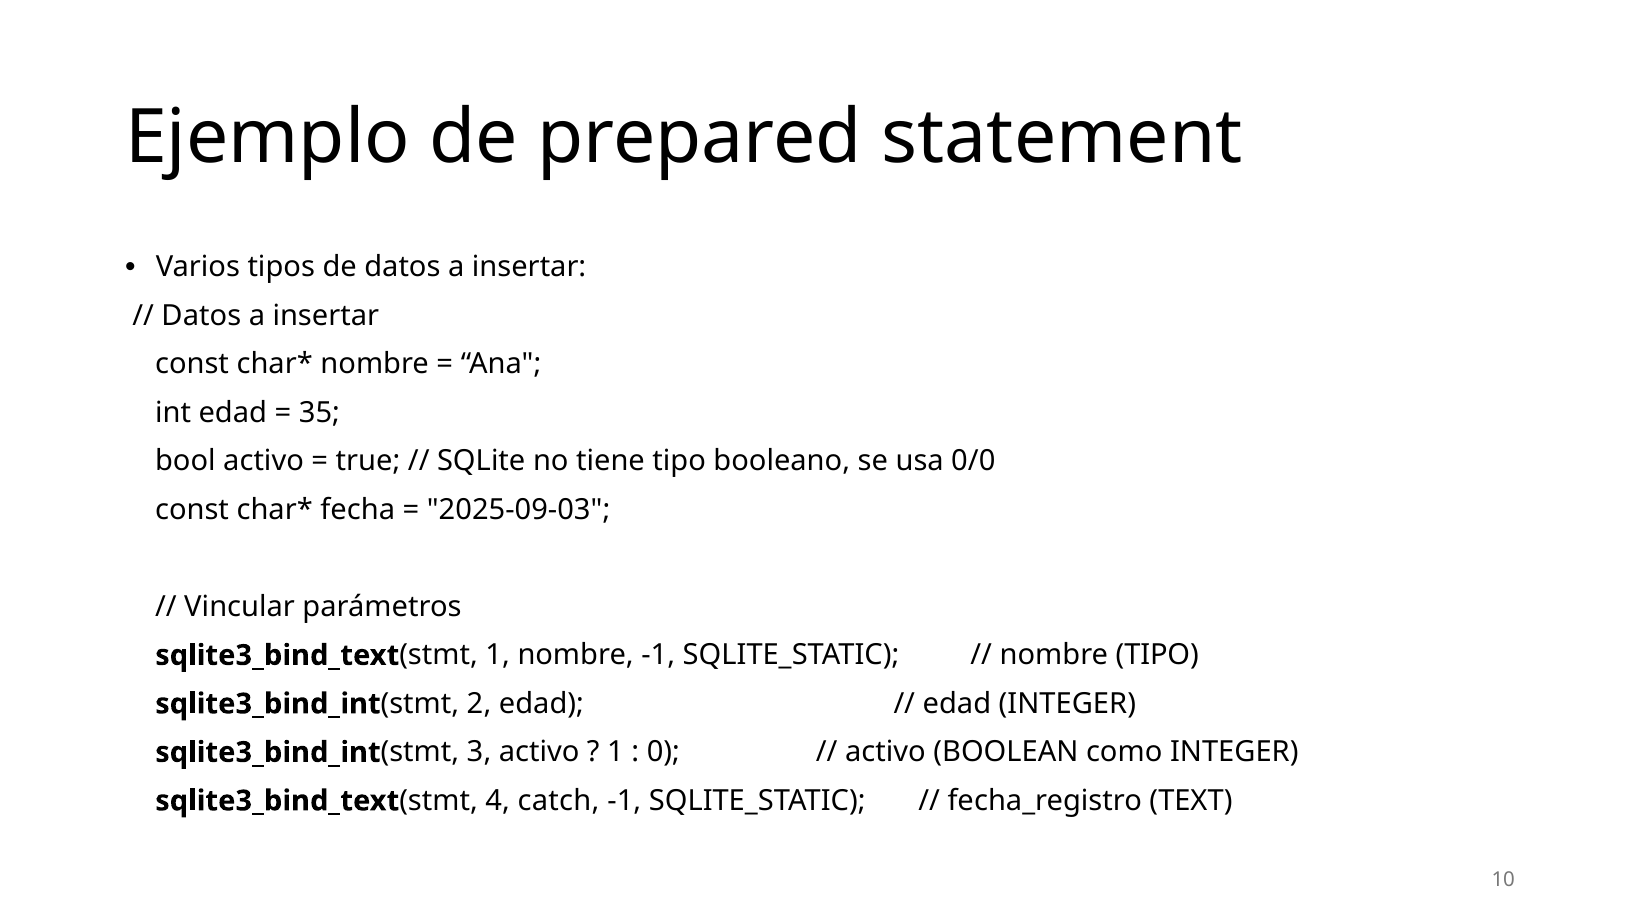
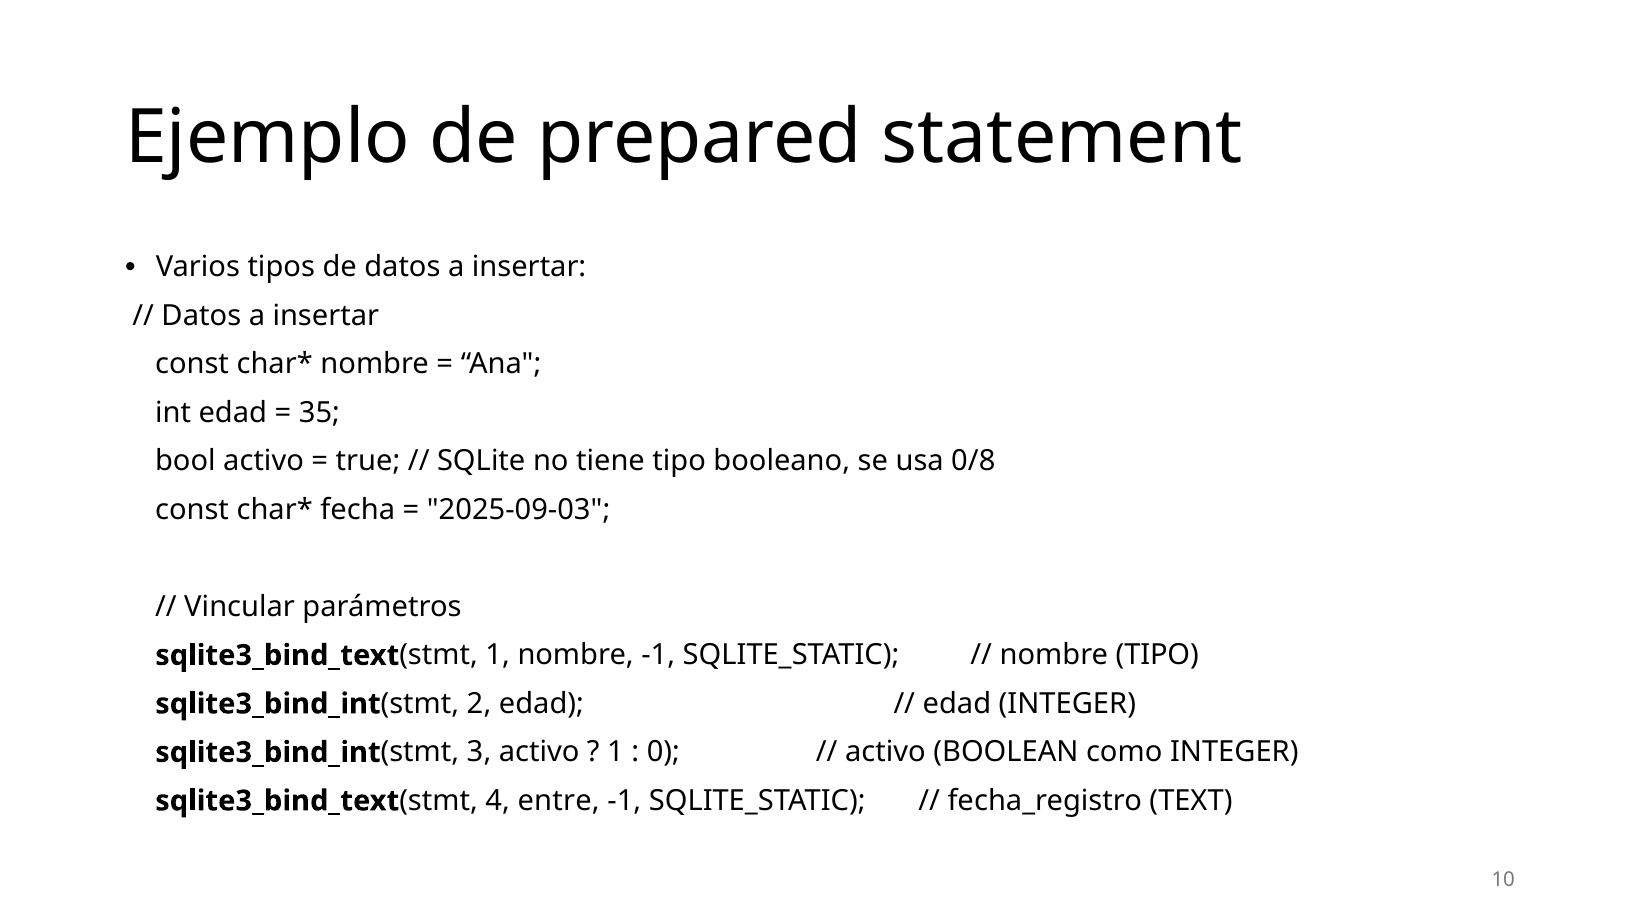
0/0: 0/0 -> 0/8
catch: catch -> entre
